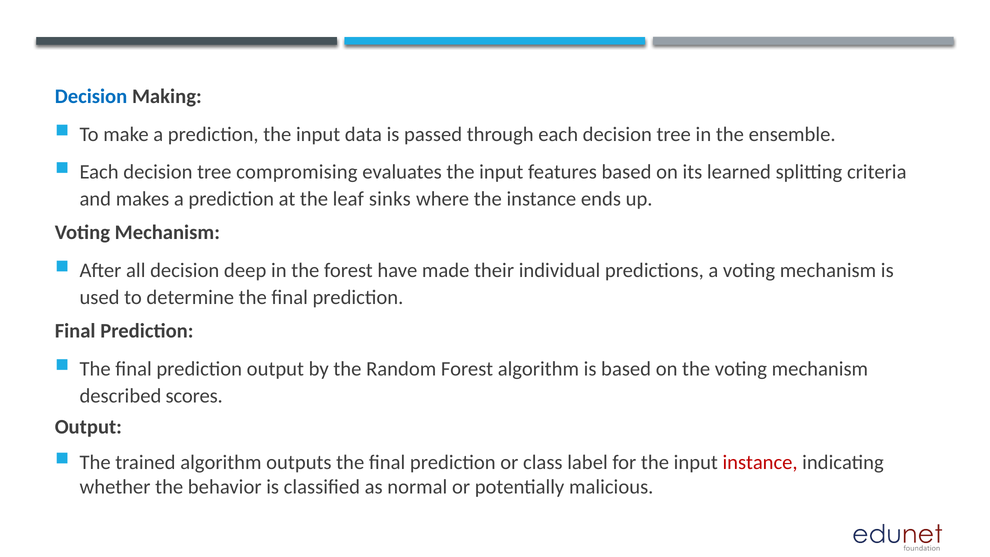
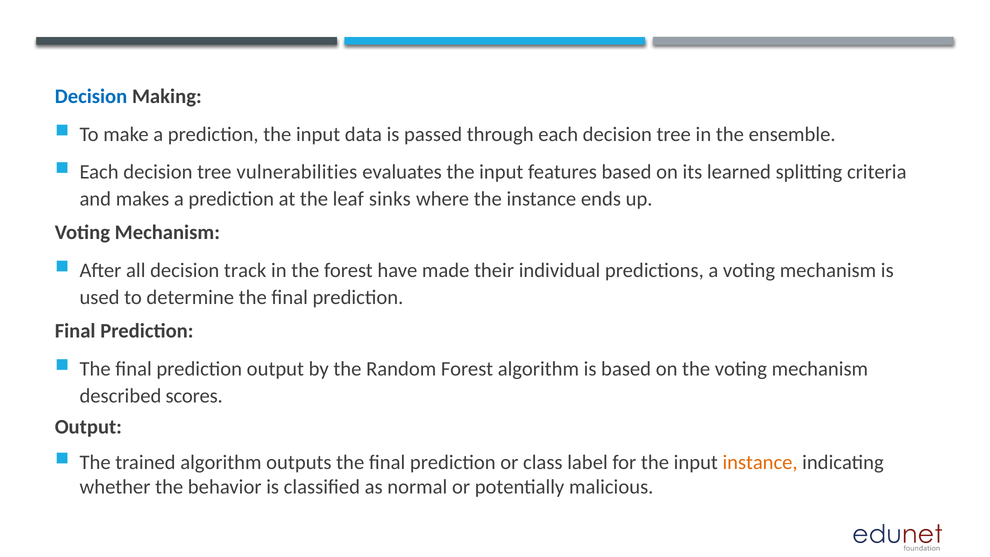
compromising: compromising -> vulnerabilities
deep: deep -> track
instance at (760, 462) colour: red -> orange
